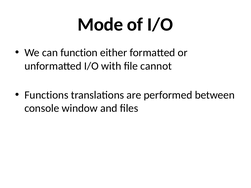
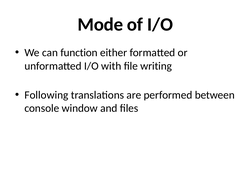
cannot: cannot -> writing
Functions: Functions -> Following
